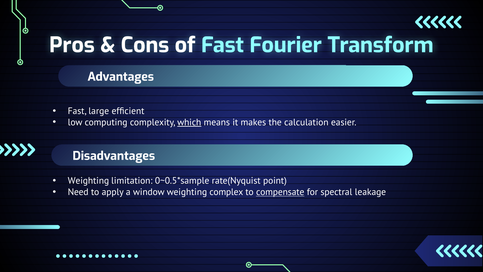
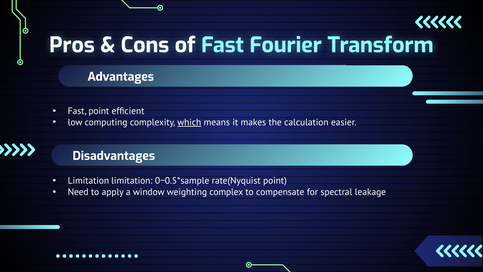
Fast large: large -> point
Weighting at (88, 181): Weighting -> Limitation
compensate underline: present -> none
